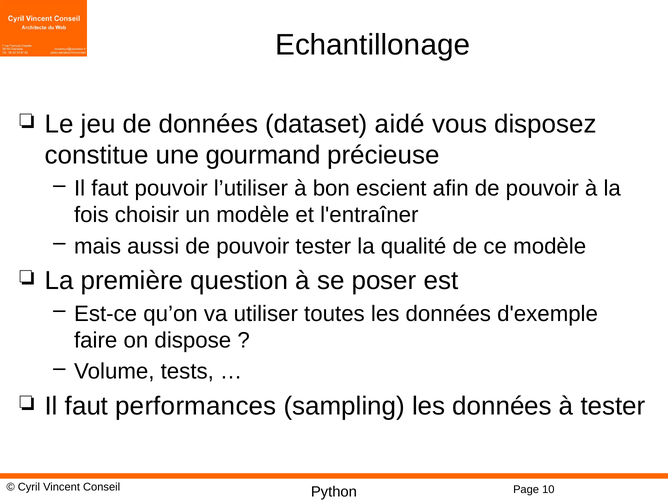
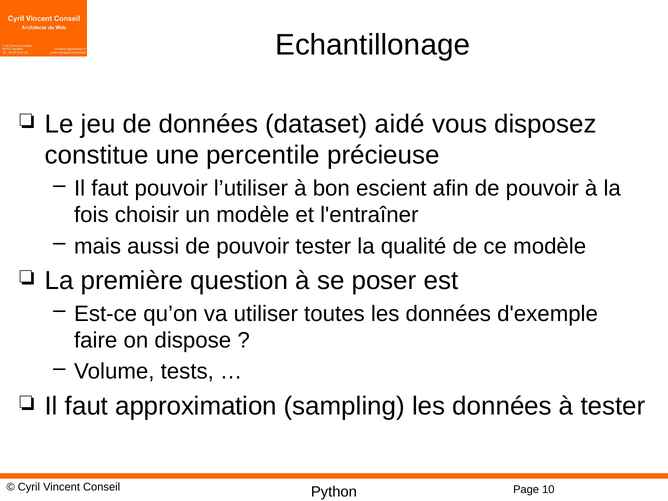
gourmand: gourmand -> percentile
performances: performances -> approximation
